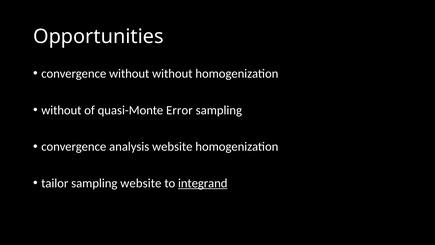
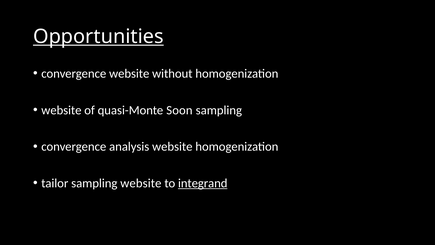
Opportunities underline: none -> present
convergence without: without -> website
without at (61, 110): without -> website
Error: Error -> Soon
